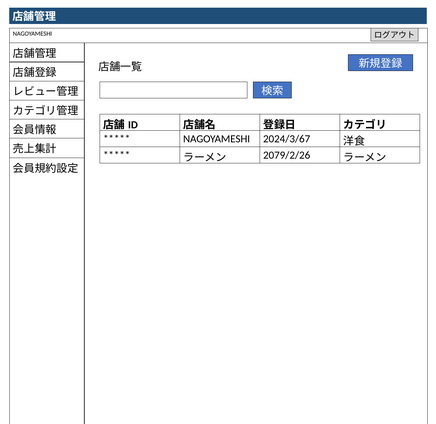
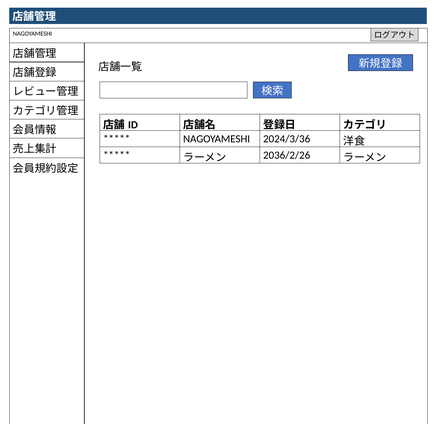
2024/3/67: 2024/3/67 -> 2024/3/36
2079/2/26: 2079/2/26 -> 2036/2/26
